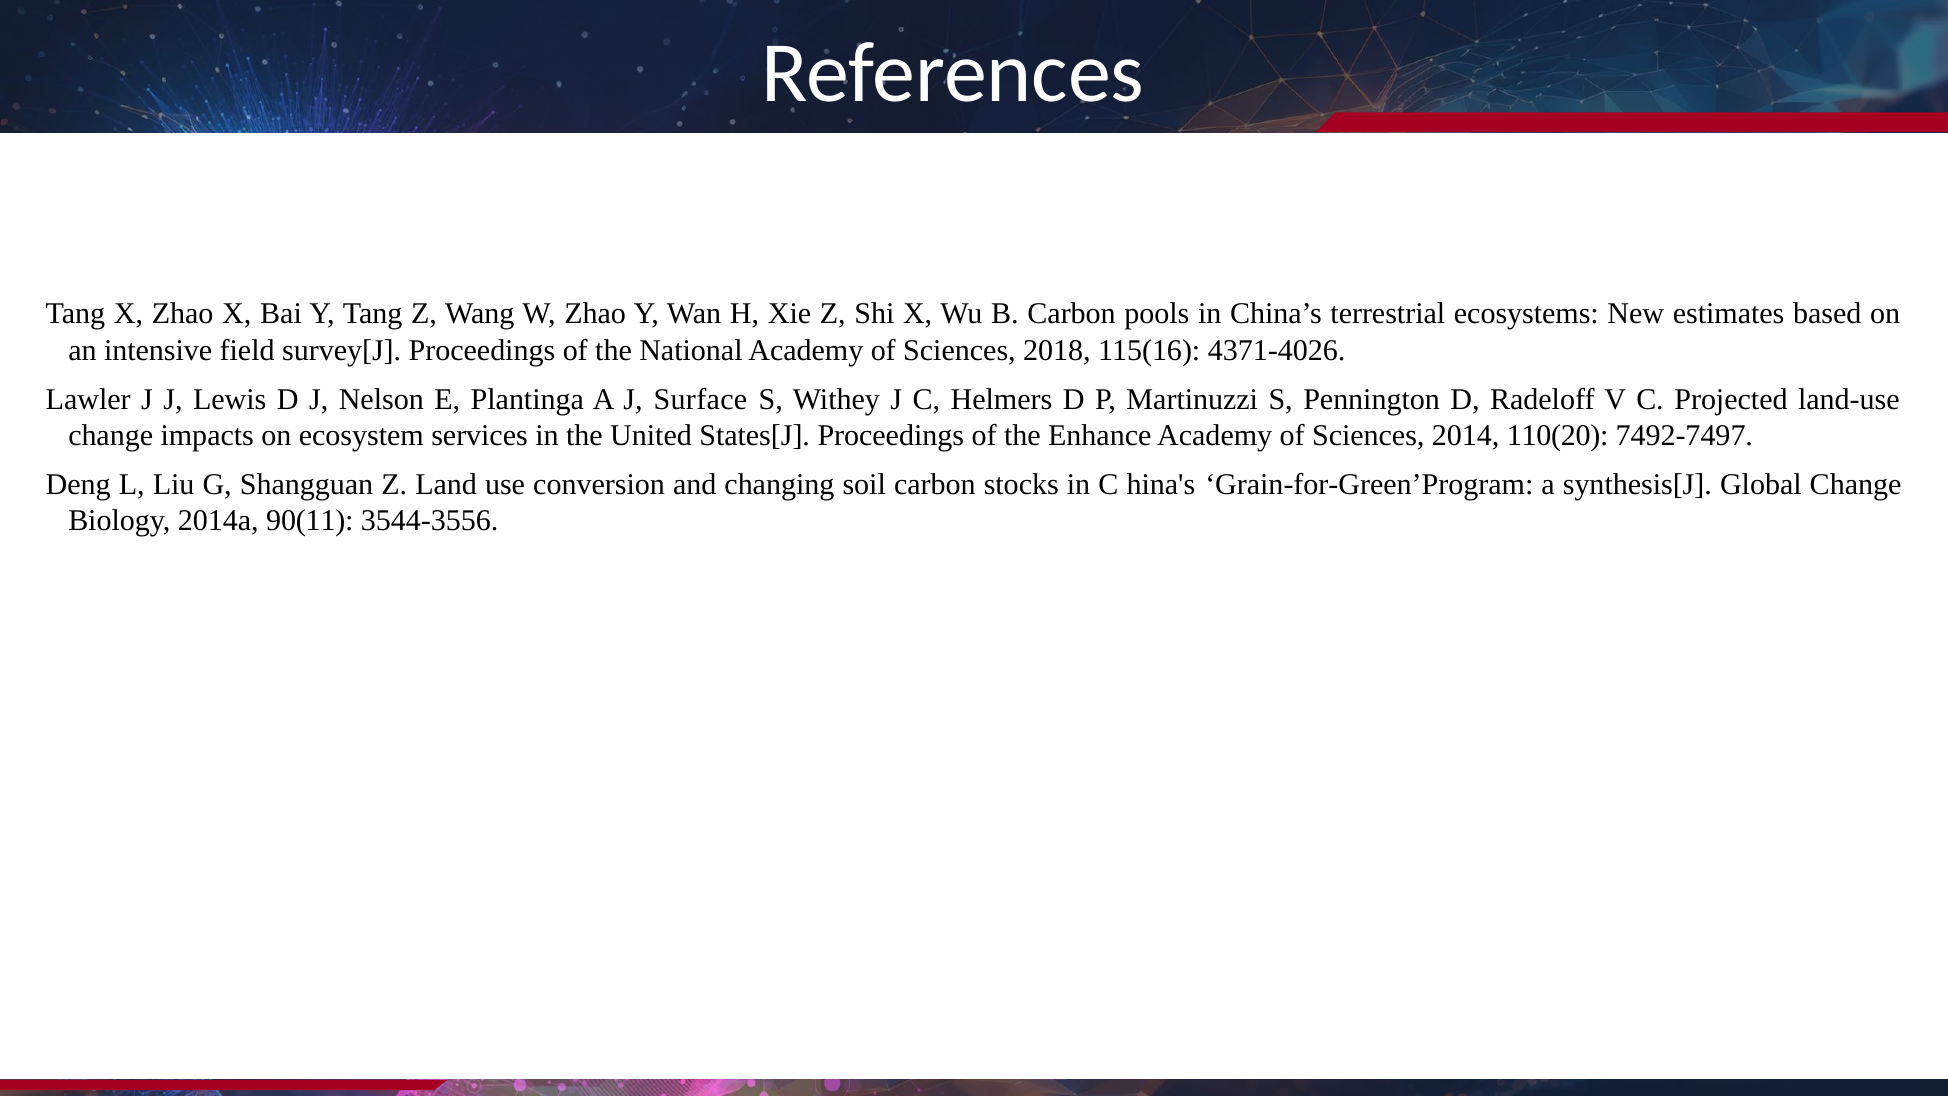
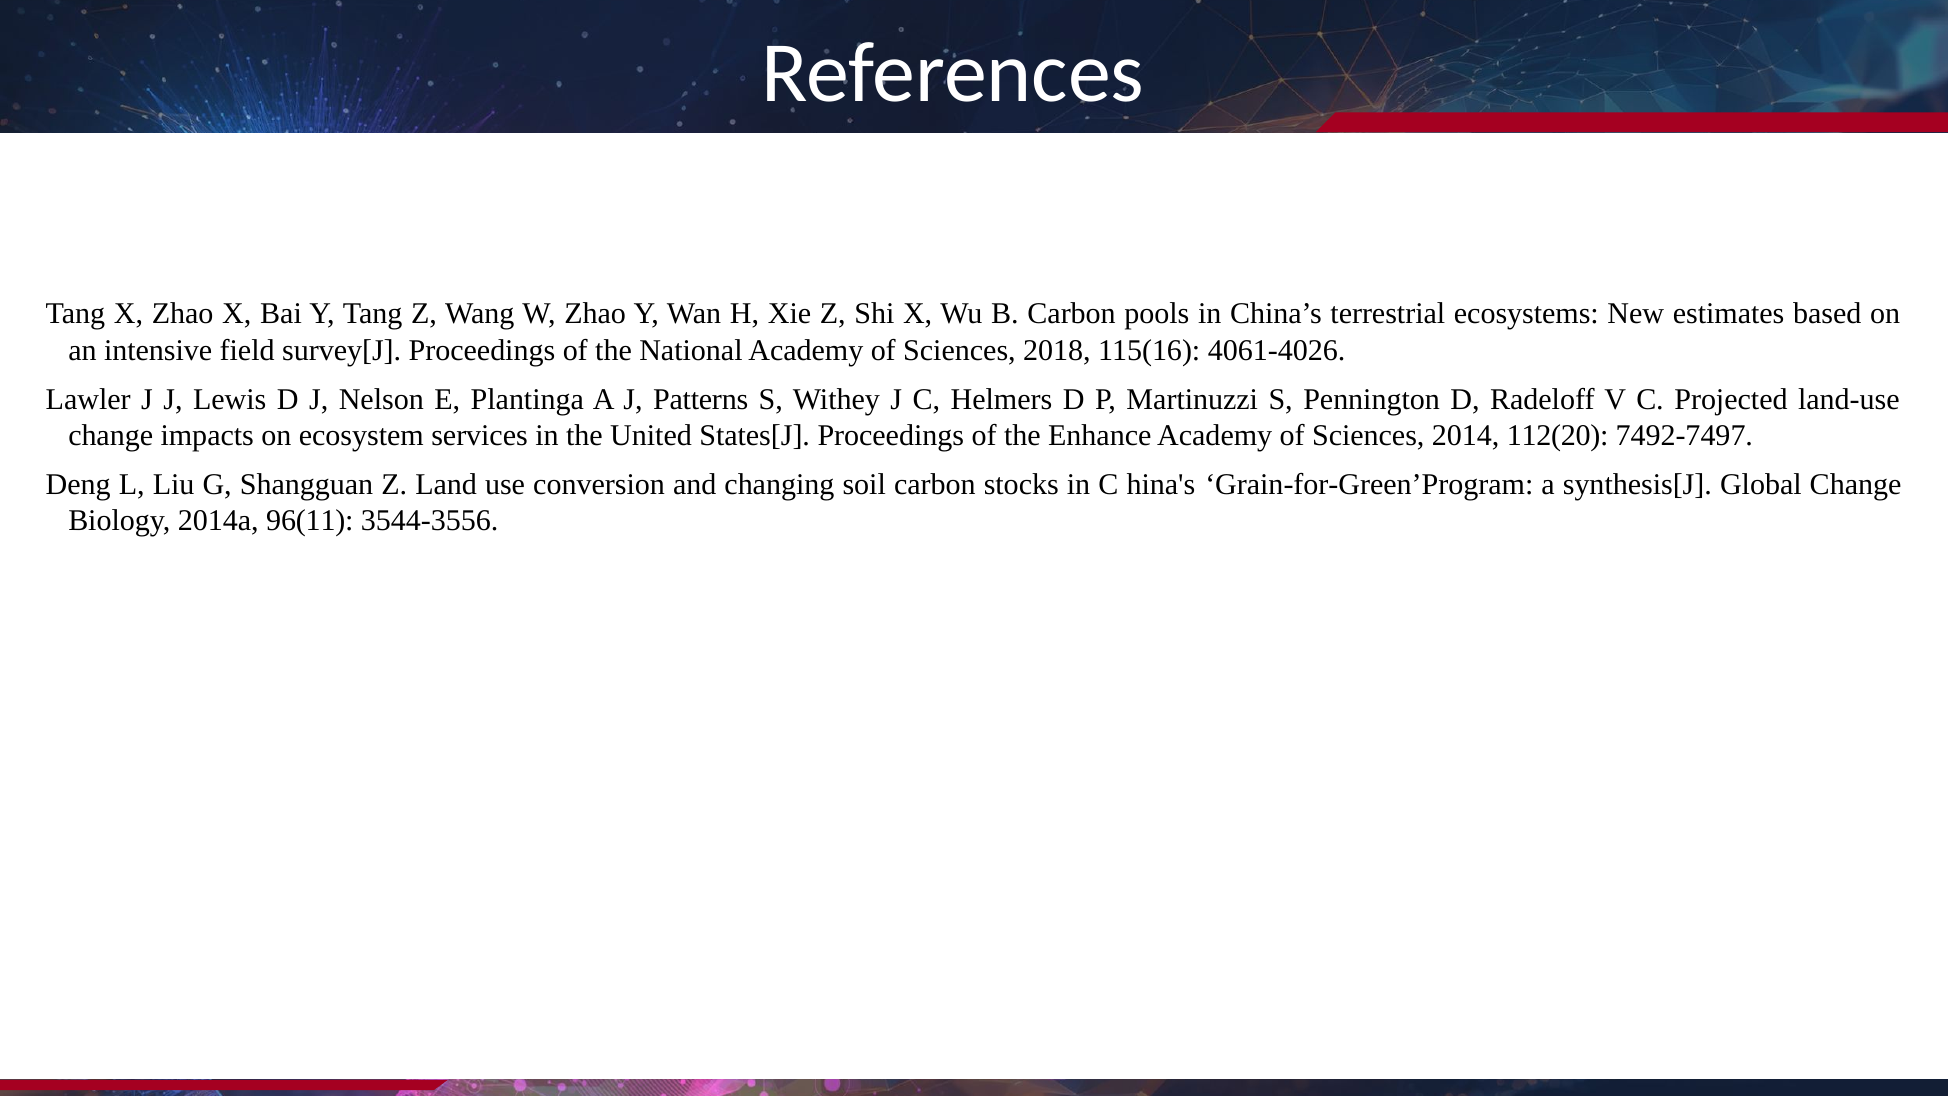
4371-4026: 4371-4026 -> 4061-4026
Surface: Surface -> Patterns
110(20: 110(20 -> 112(20
90(11: 90(11 -> 96(11
